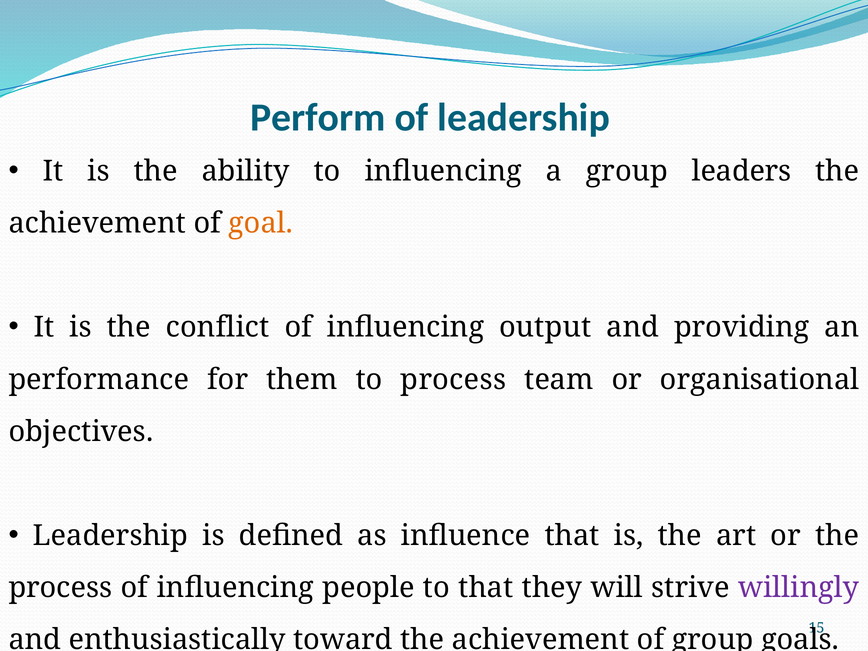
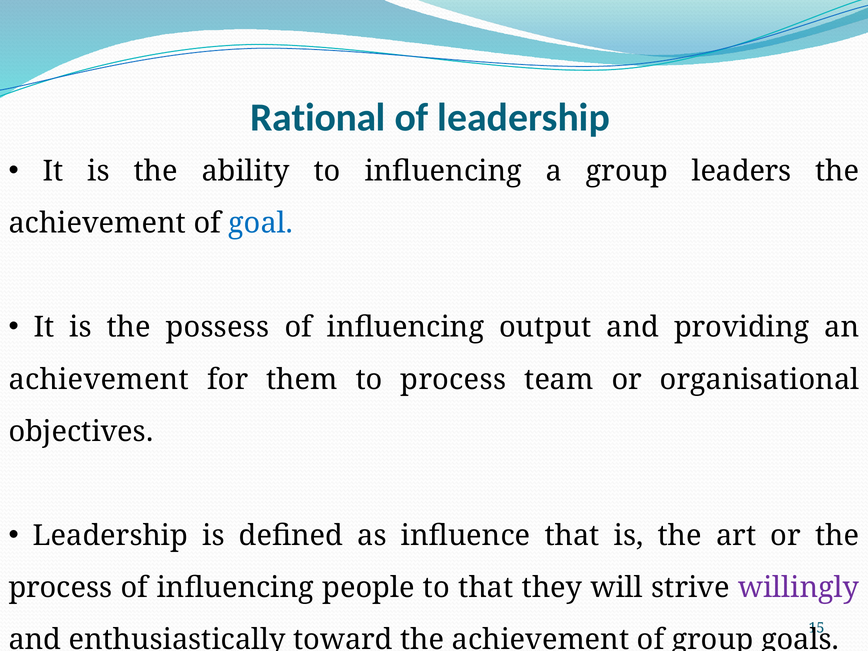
Perform: Perform -> Rational
goal colour: orange -> blue
conflict: conflict -> possess
performance at (99, 380): performance -> achievement
